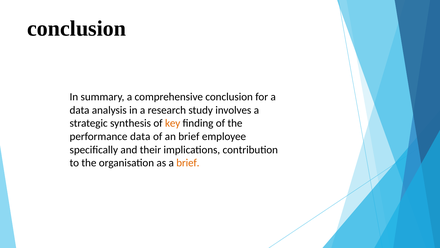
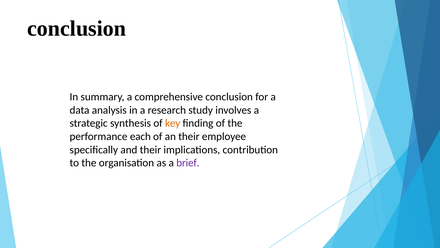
performance data: data -> each
an brief: brief -> their
brief at (188, 163) colour: orange -> purple
